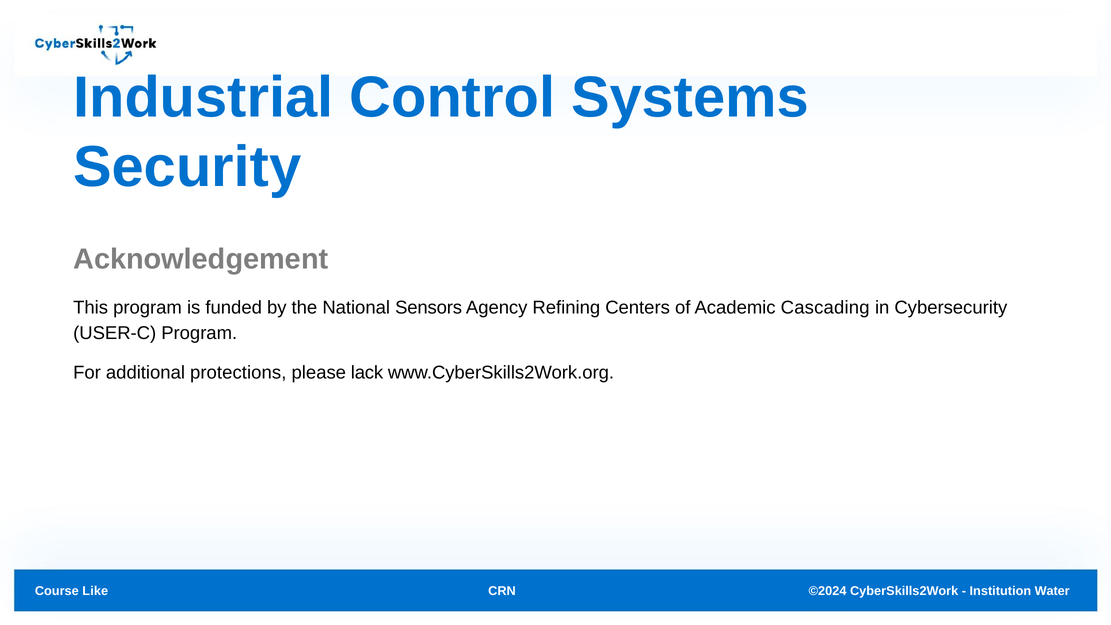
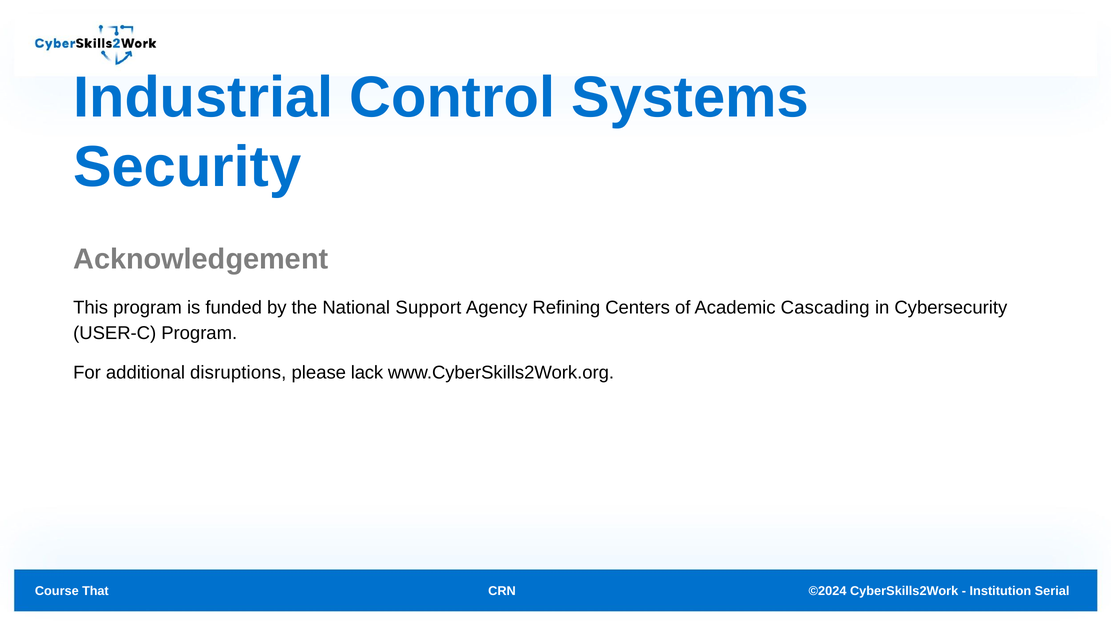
Sensors: Sensors -> Support
protections: protections -> disruptions
Like: Like -> That
Water: Water -> Serial
